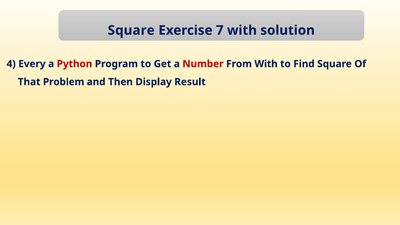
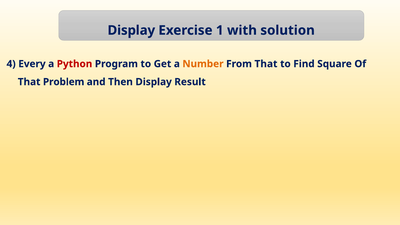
Square at (131, 30): Square -> Display
7: 7 -> 1
Number colour: red -> orange
From With: With -> That
